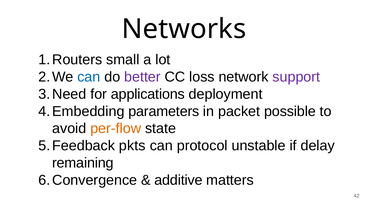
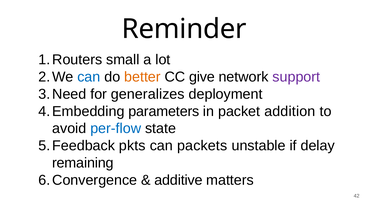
Networks: Networks -> Reminder
better colour: purple -> orange
loss: loss -> give
applications: applications -> generalizes
possible: possible -> addition
per-flow colour: orange -> blue
protocol: protocol -> packets
